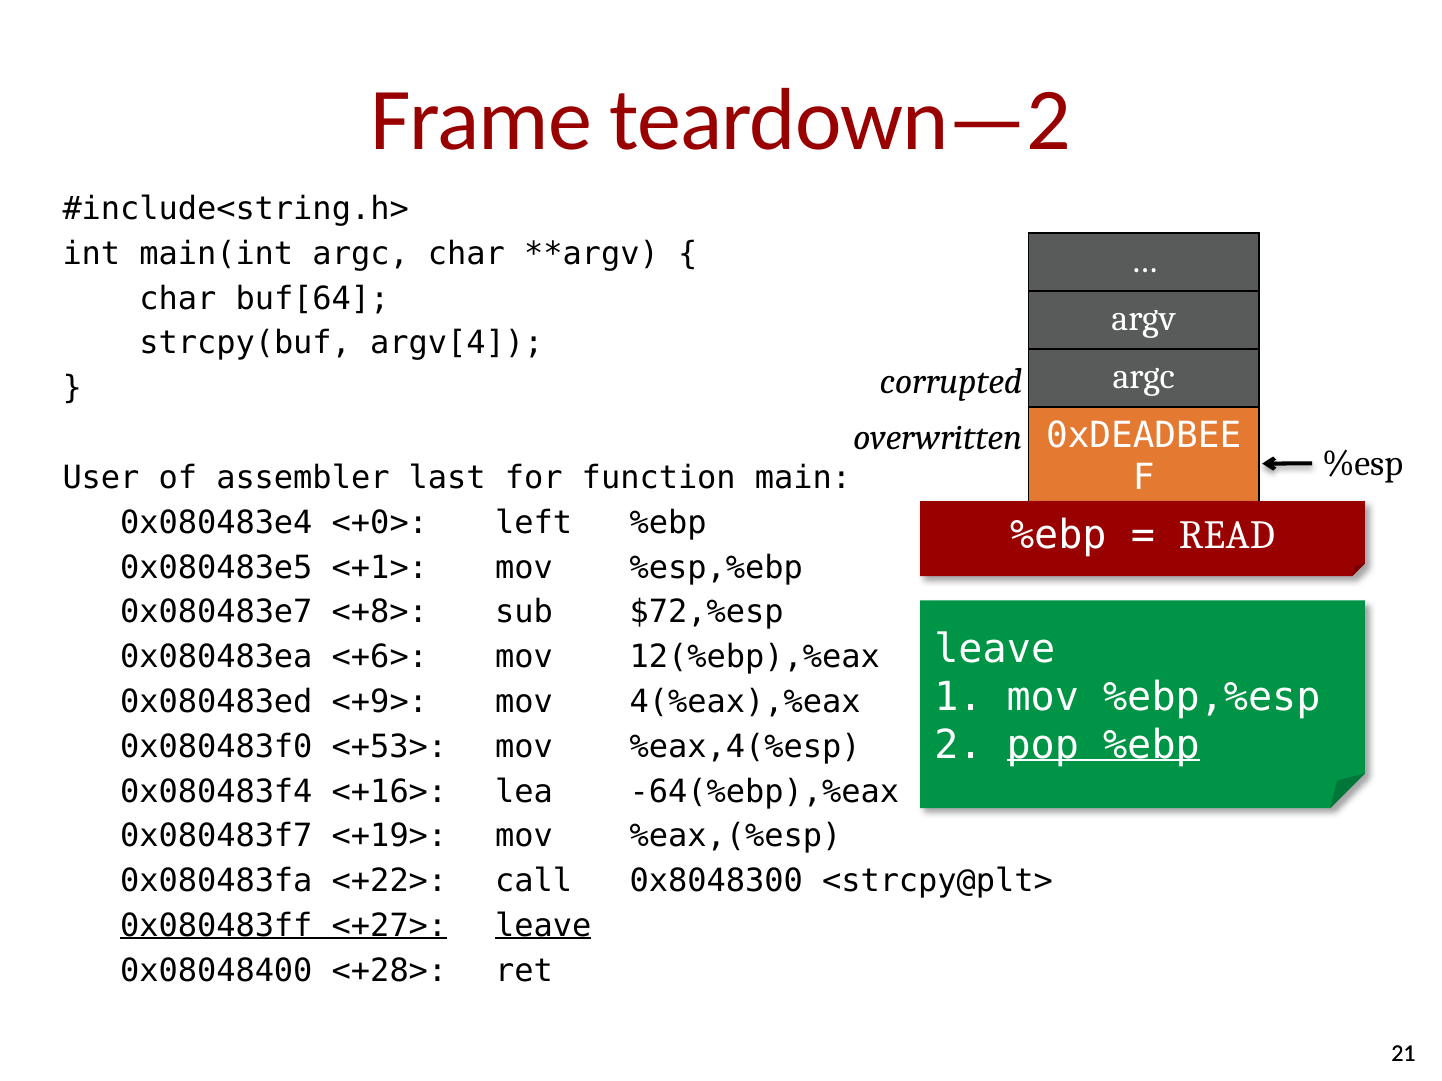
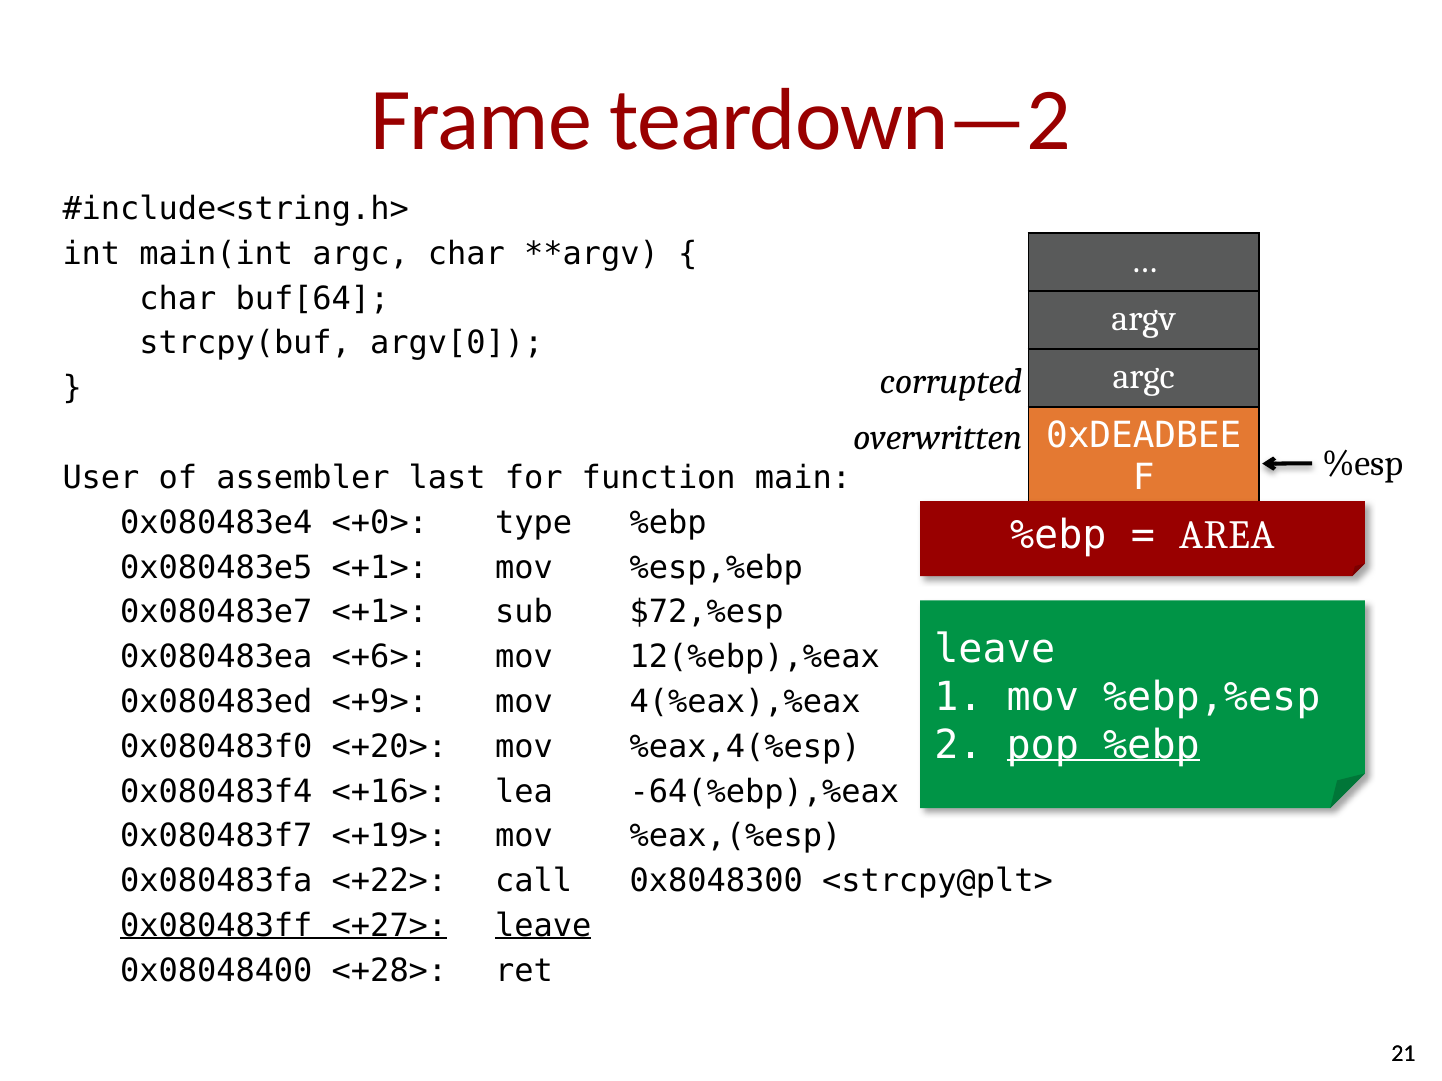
argv[4: argv[4 -> argv[0
left: left -> type
READ: READ -> AREA
0x080483e7 <+8>: <+8> -> <+1>
<+53>: <+53> -> <+20>
